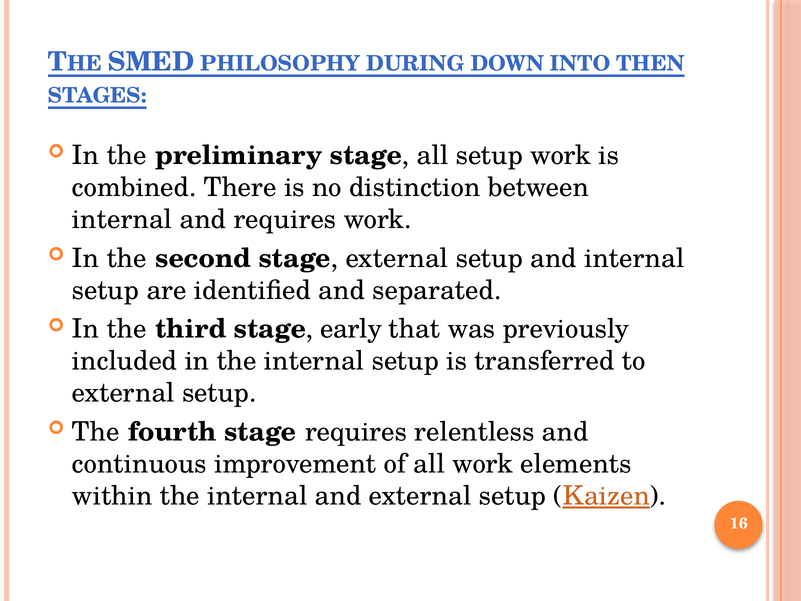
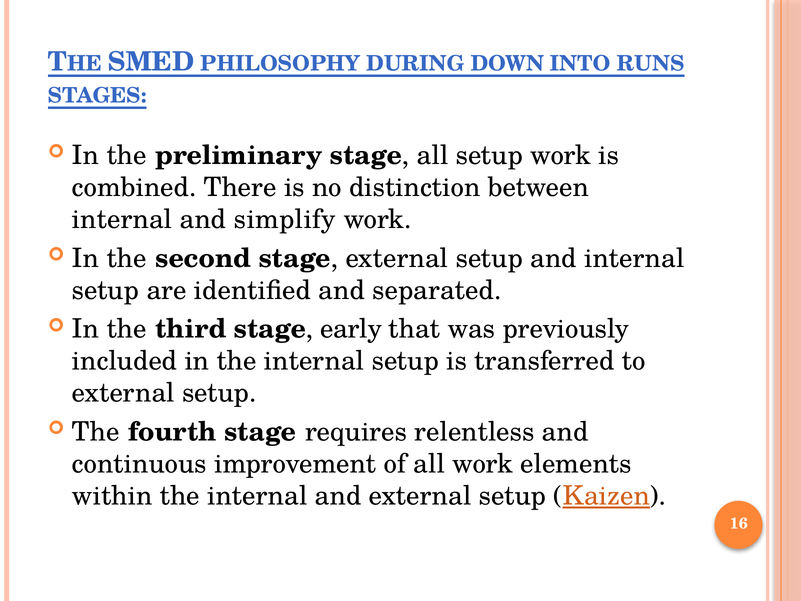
THEN: THEN -> RUNS
and requires: requires -> simplify
